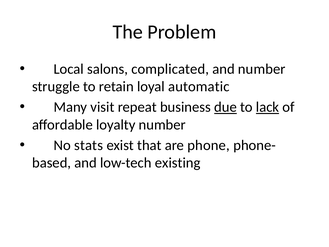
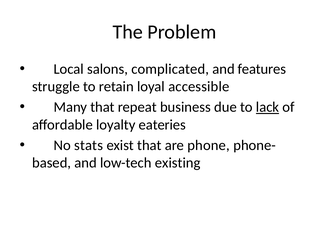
and number: number -> features
automatic: automatic -> accessible
visit at (102, 107): visit -> that
due underline: present -> none
loyalty number: number -> eateries
